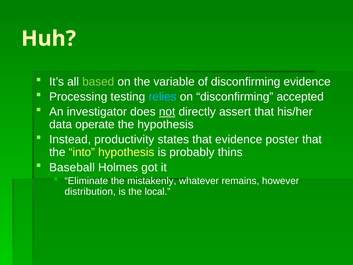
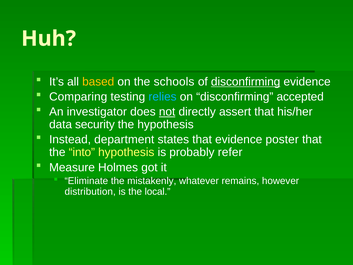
based colour: light green -> yellow
variable: variable -> schools
disconfirming at (246, 82) underline: none -> present
Processing: Processing -> Comparing
operate: operate -> security
productivity: productivity -> department
thins: thins -> refer
Baseball: Baseball -> Measure
